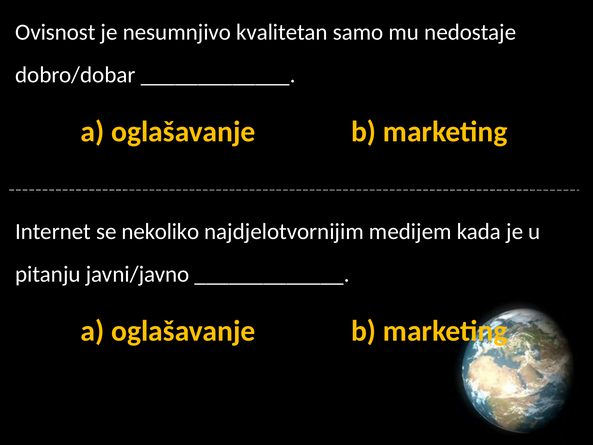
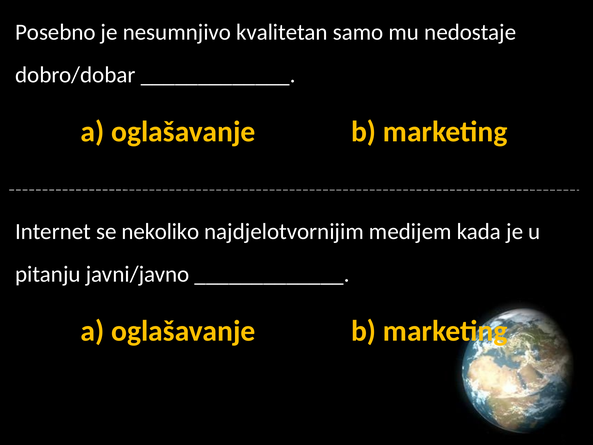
Ovisnost: Ovisnost -> Posebno
